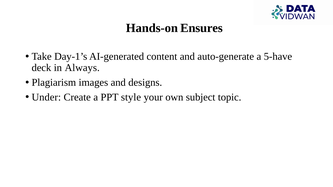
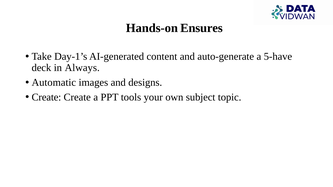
Plagiarism: Plagiarism -> Automatic
Under at (46, 97): Under -> Create
style: style -> tools
